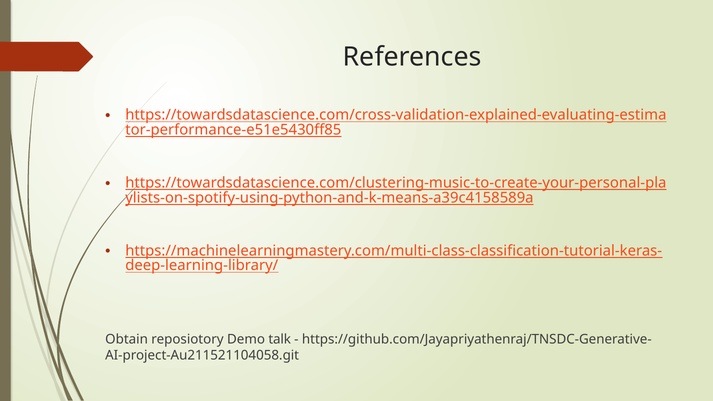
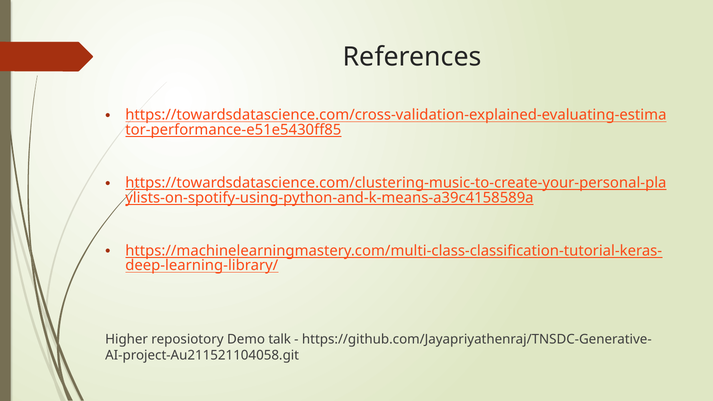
Obtain: Obtain -> Higher
